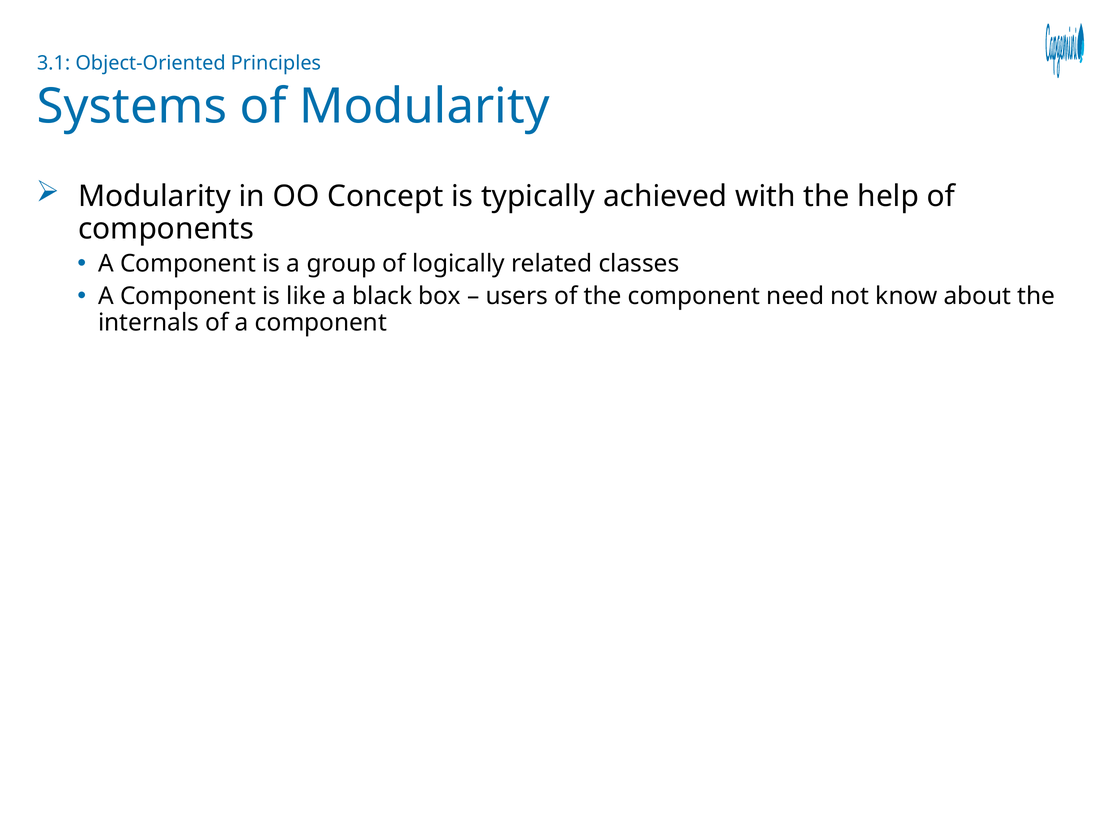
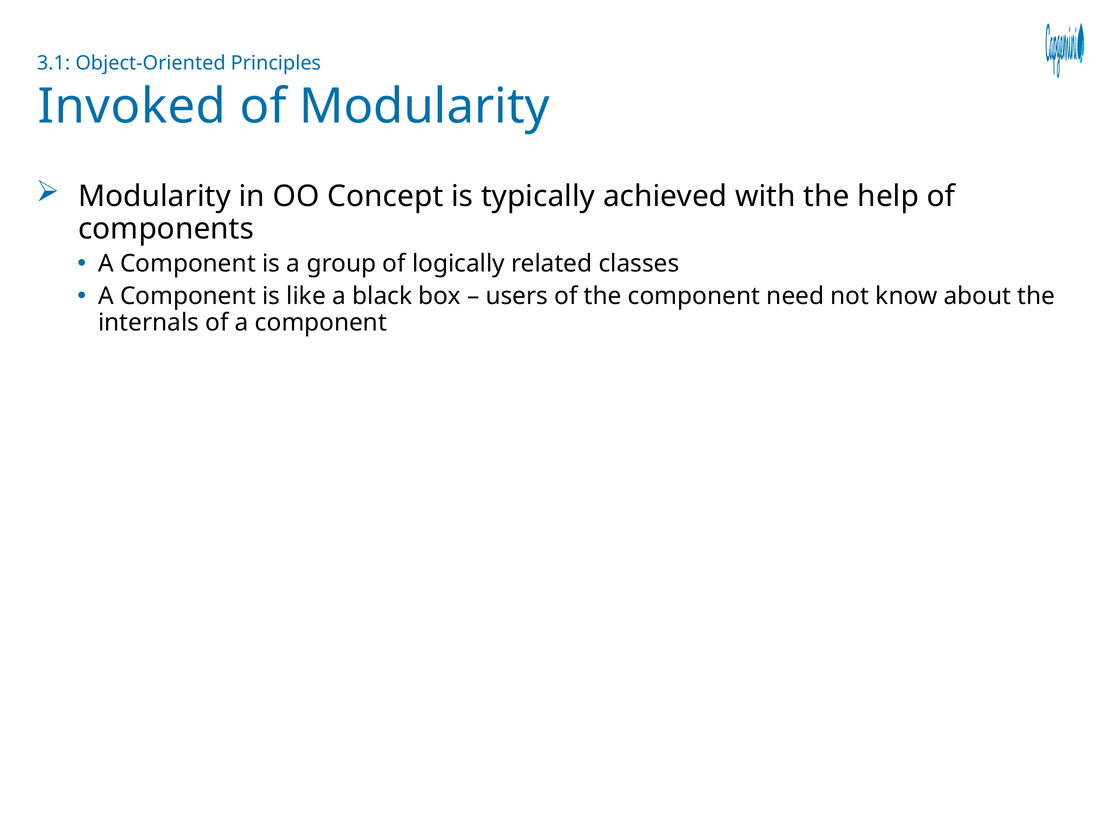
Systems: Systems -> Invoked
